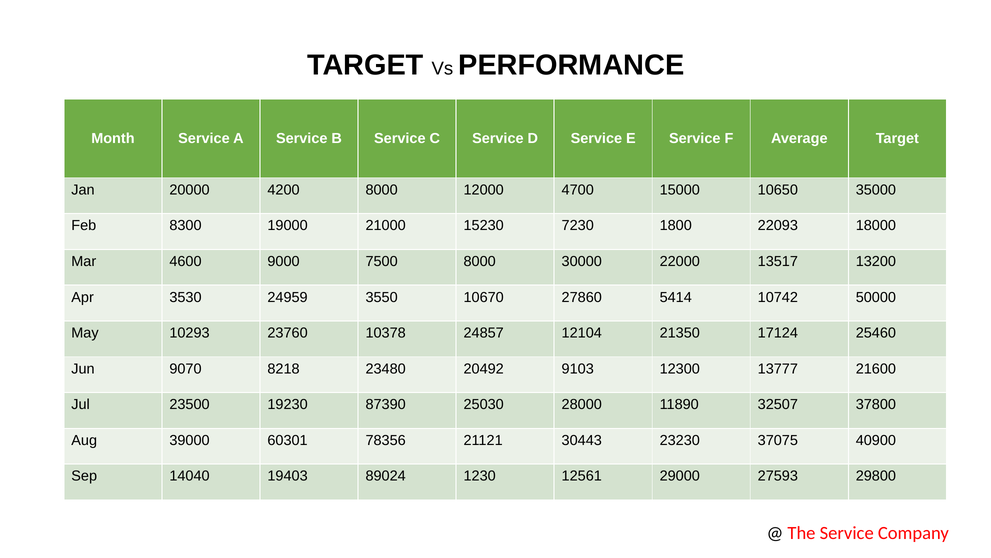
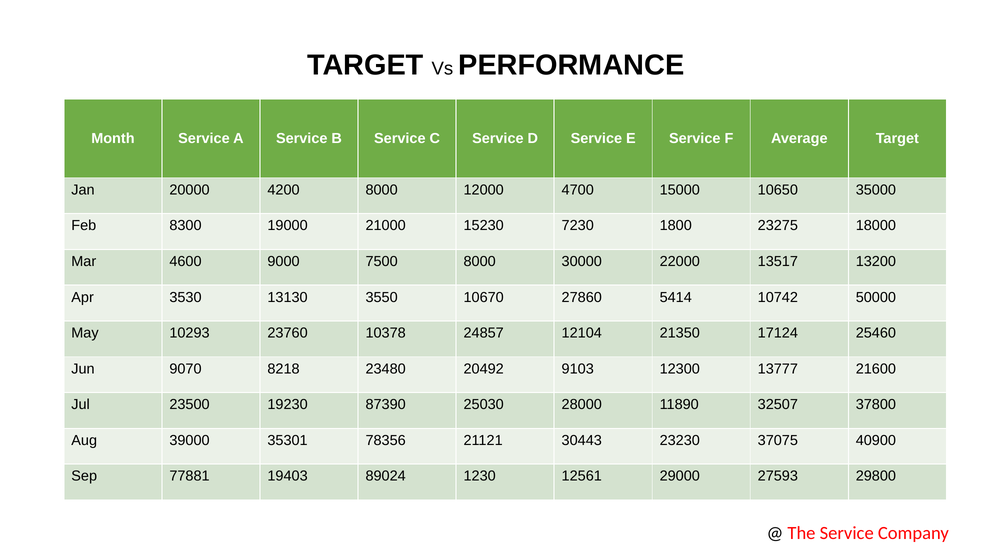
22093: 22093 -> 23275
24959: 24959 -> 13130
60301: 60301 -> 35301
14040: 14040 -> 77881
